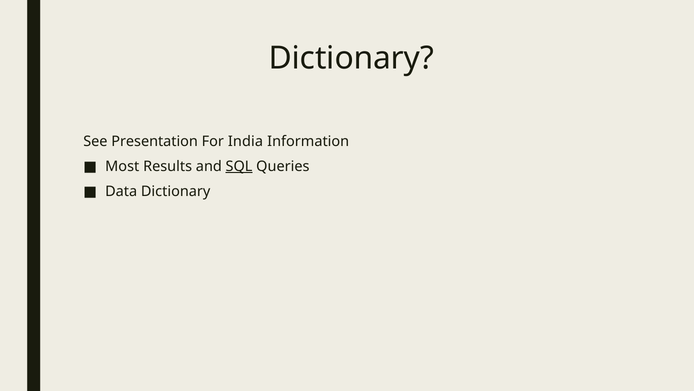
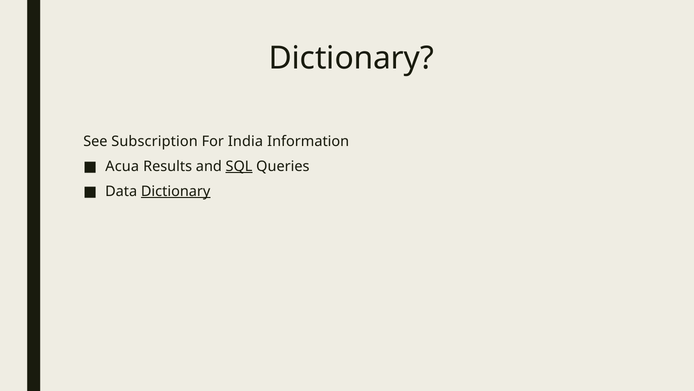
Presentation: Presentation -> Subscription
Most: Most -> Acua
Dictionary at (176, 191) underline: none -> present
